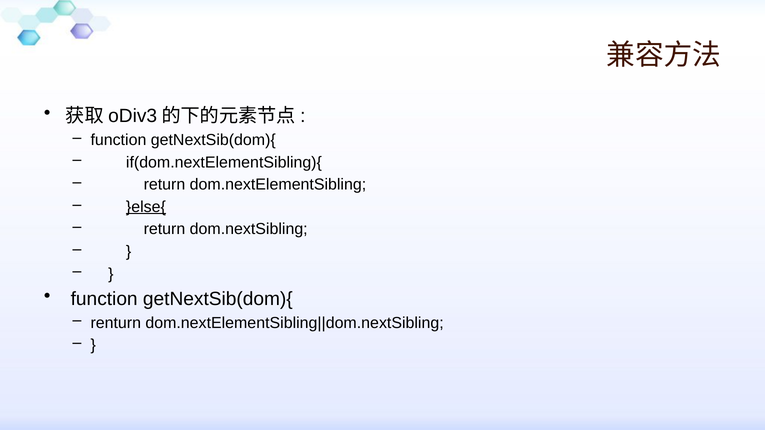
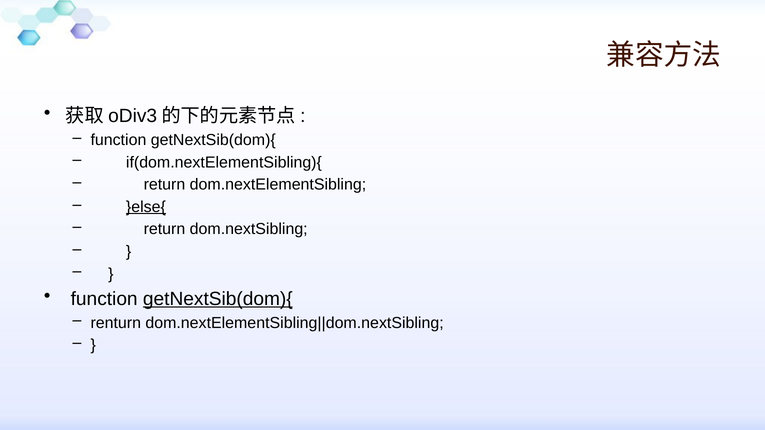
getNextSib(dom){ at (218, 299) underline: none -> present
